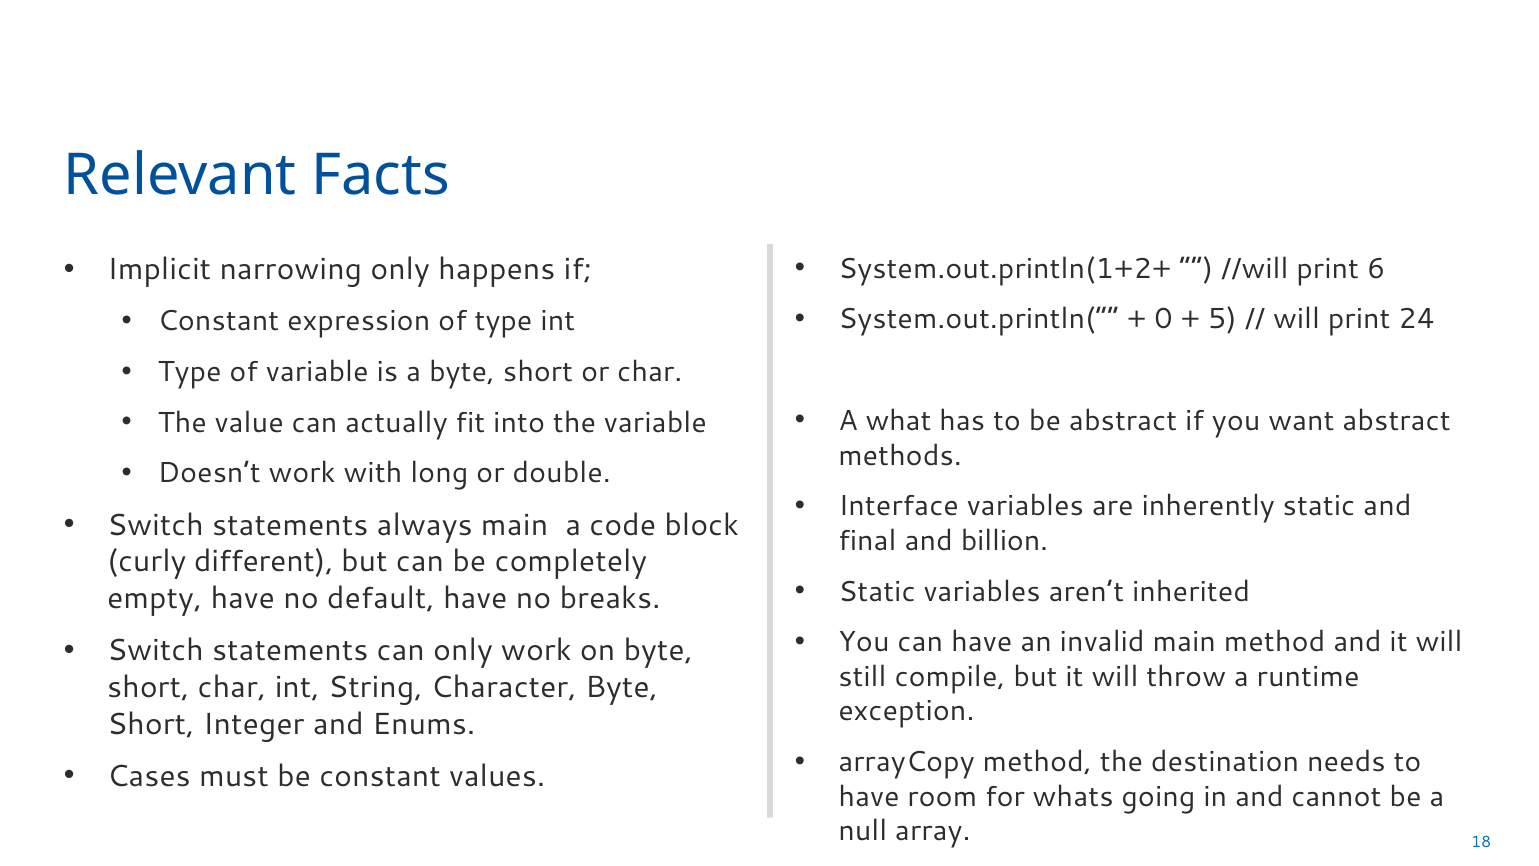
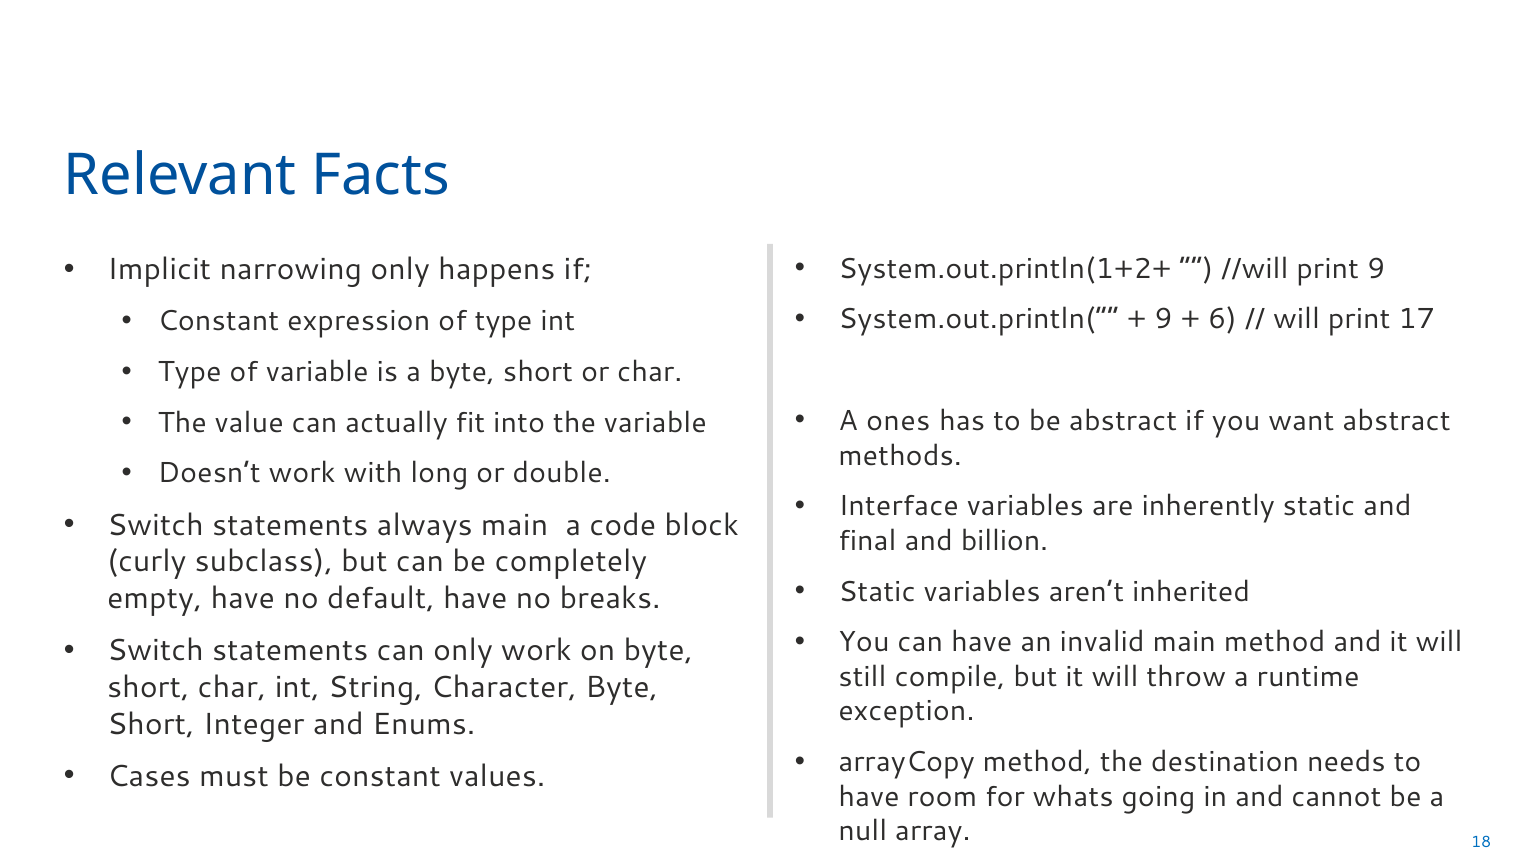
print 6: 6 -> 9
0 at (1164, 319): 0 -> 9
5: 5 -> 6
24: 24 -> 17
what: what -> ones
different: different -> subclass
